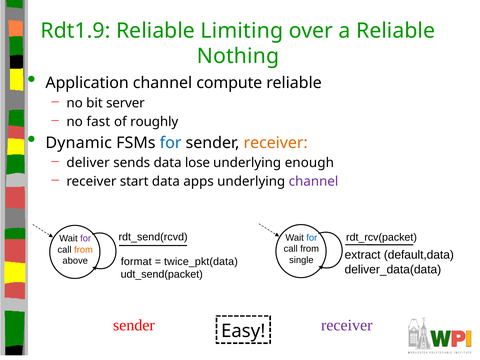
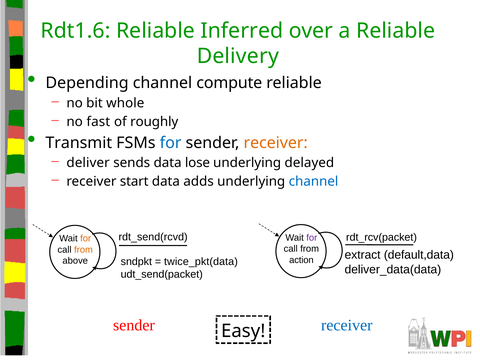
Rdt1.9: Rdt1.9 -> Rdt1.6
Limiting: Limiting -> Inferred
Nothing: Nothing -> Delivery
Application: Application -> Depending
server: server -> whole
Dynamic: Dynamic -> Transmit
enough: enough -> delayed
apps: apps -> adds
channel at (314, 182) colour: purple -> blue
for at (312, 238) colour: blue -> purple
for at (86, 238) colour: purple -> orange
single: single -> action
format: format -> sndpkt
receiver at (347, 325) colour: purple -> blue
